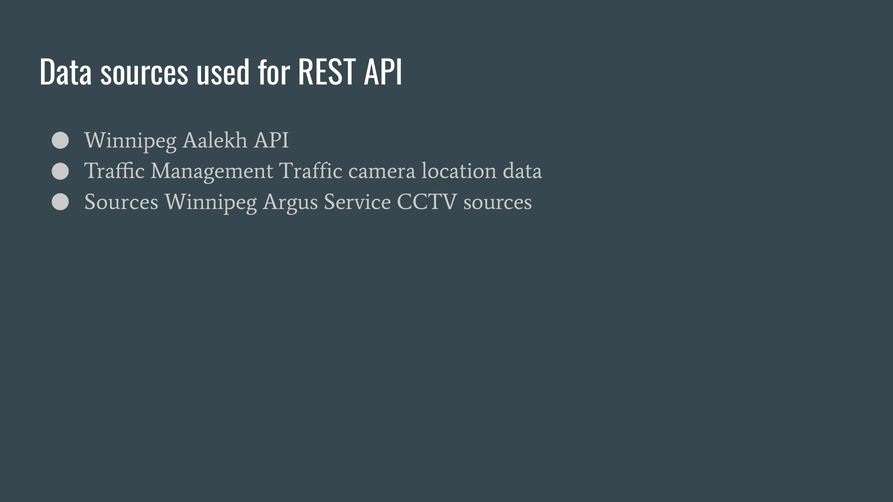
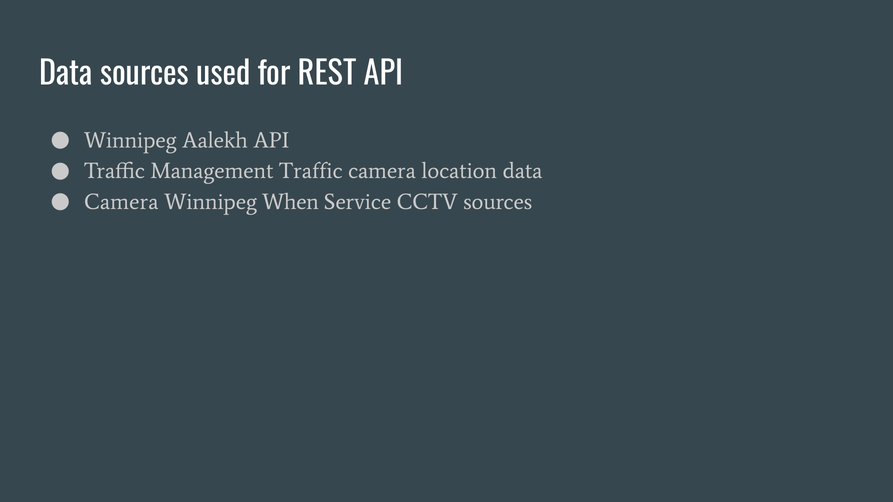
Sources at (121, 202): Sources -> Camera
Argus: Argus -> When
